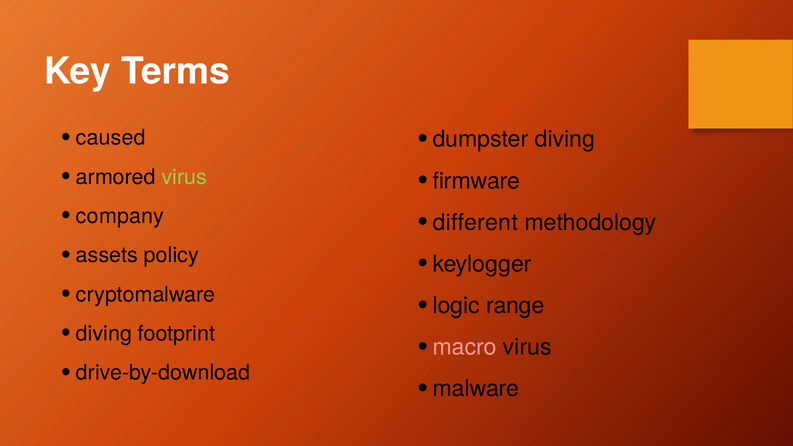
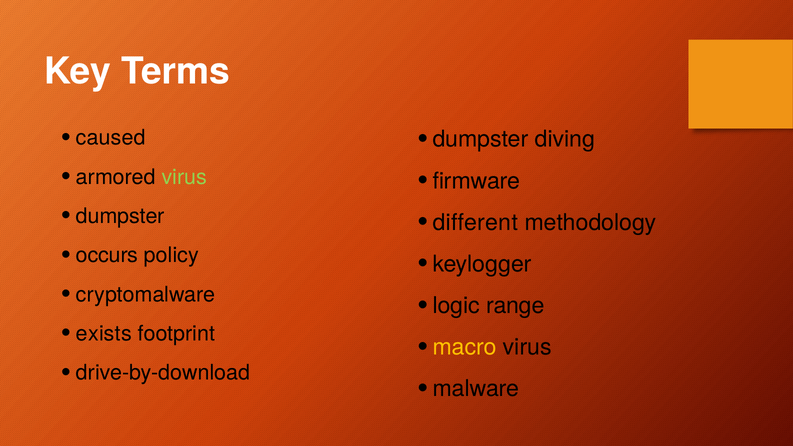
company at (120, 216): company -> dumpster
assets: assets -> occurs
diving at (104, 334): diving -> exists
macro colour: pink -> yellow
